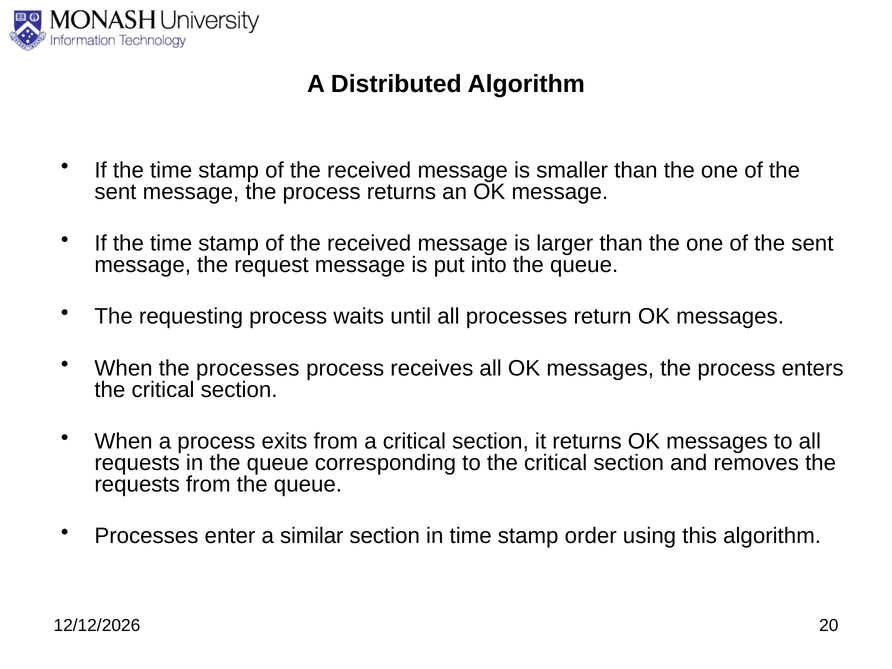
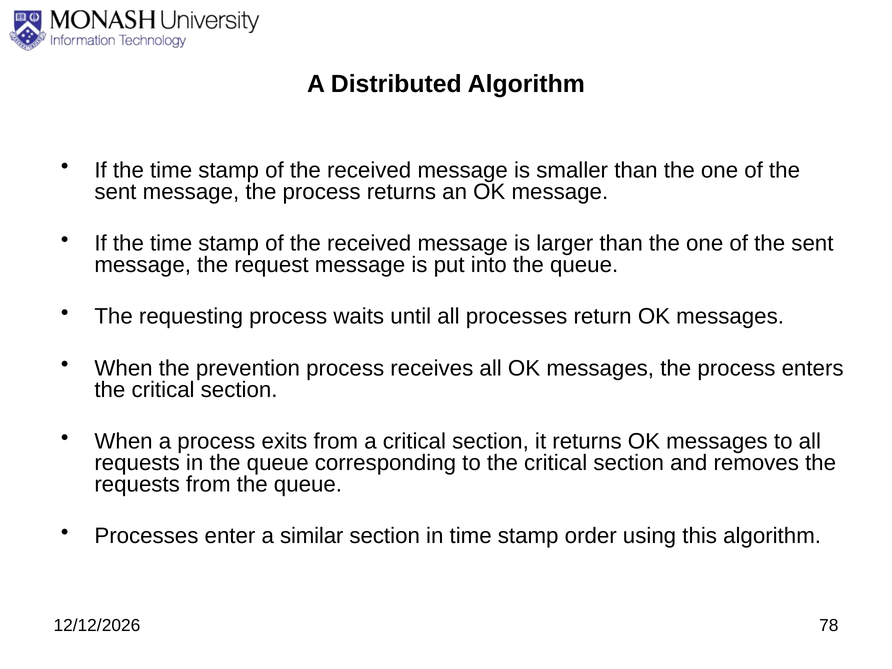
the processes: processes -> prevention
20: 20 -> 78
